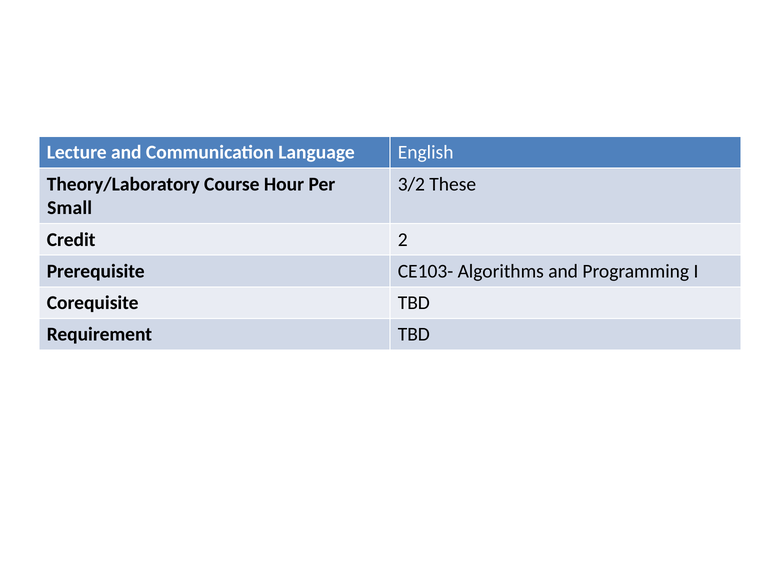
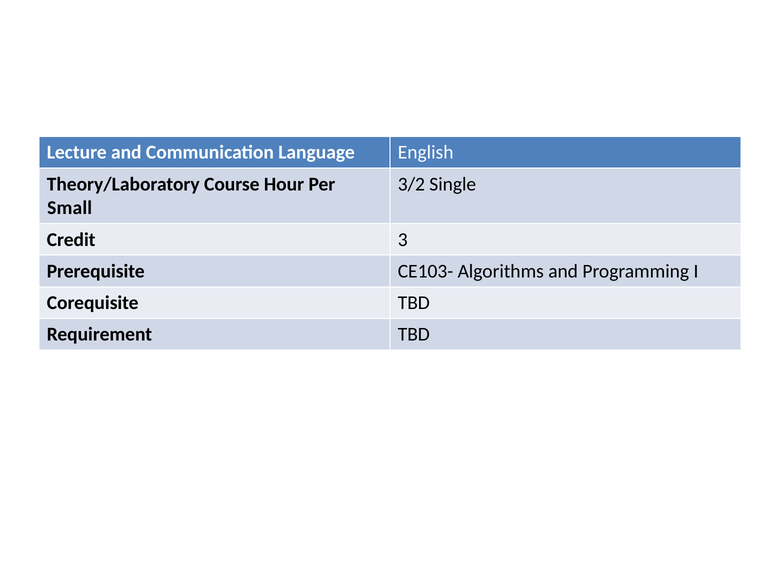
These: These -> Single
2: 2 -> 3
